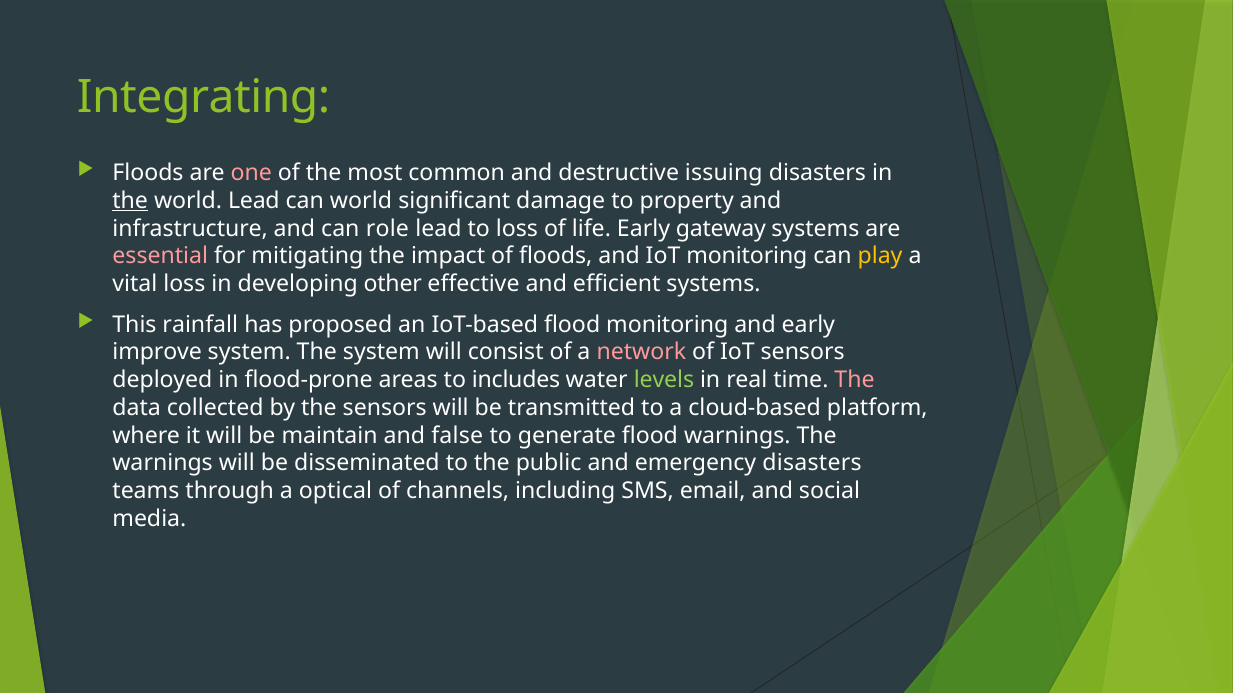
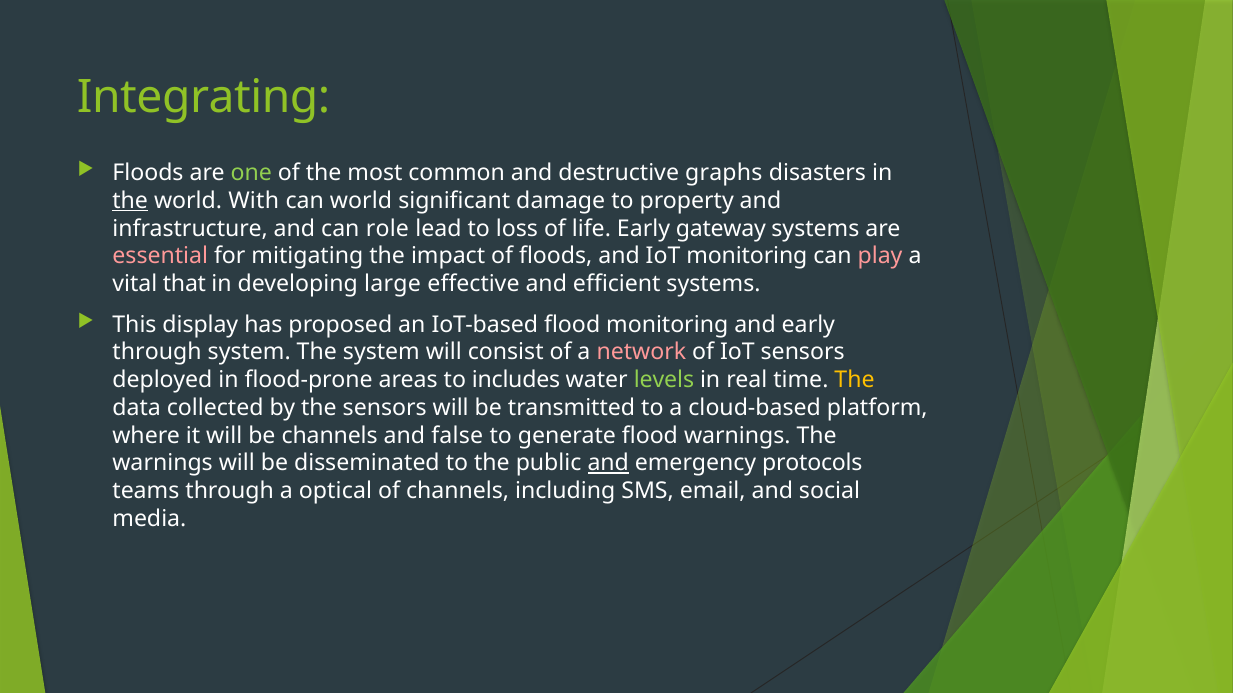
one colour: pink -> light green
issuing: issuing -> graphs
world Lead: Lead -> With
play colour: yellow -> pink
vital loss: loss -> that
other: other -> large
rainfall: rainfall -> display
improve at (157, 353): improve -> through
The at (855, 380) colour: pink -> yellow
be maintain: maintain -> channels
and at (608, 464) underline: none -> present
emergency disasters: disasters -> protocols
